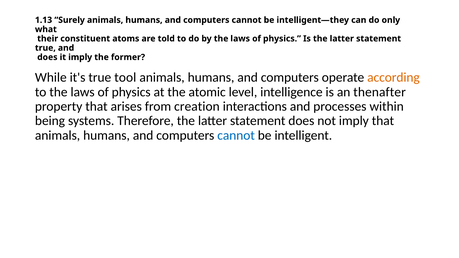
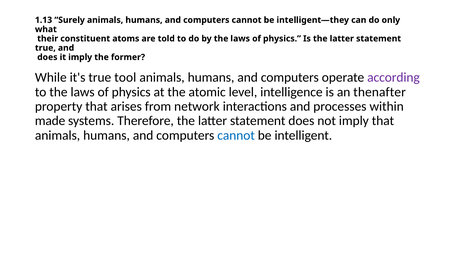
according colour: orange -> purple
creation: creation -> network
being: being -> made
